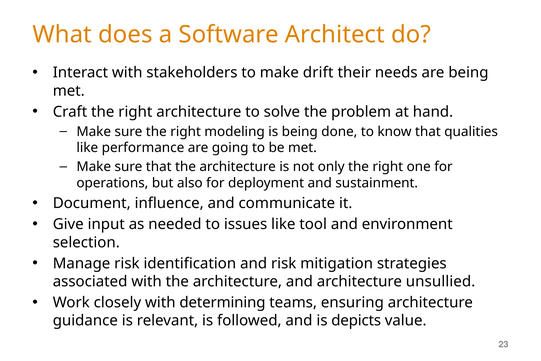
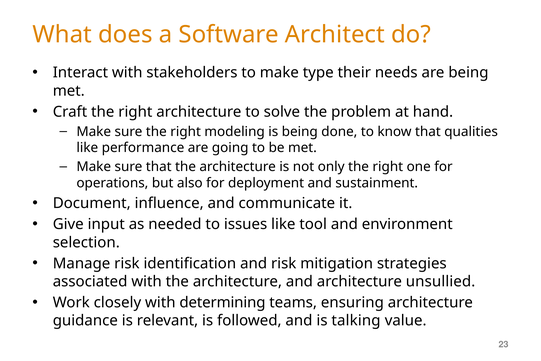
drift: drift -> type
depicts: depicts -> talking
